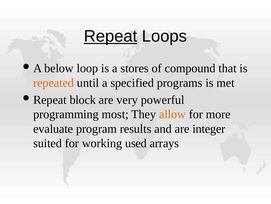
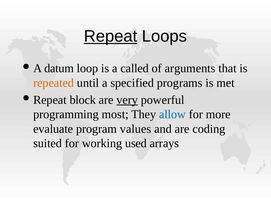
below: below -> datum
stores: stores -> called
compound: compound -> arguments
very underline: none -> present
allow colour: orange -> blue
results: results -> values
integer: integer -> coding
